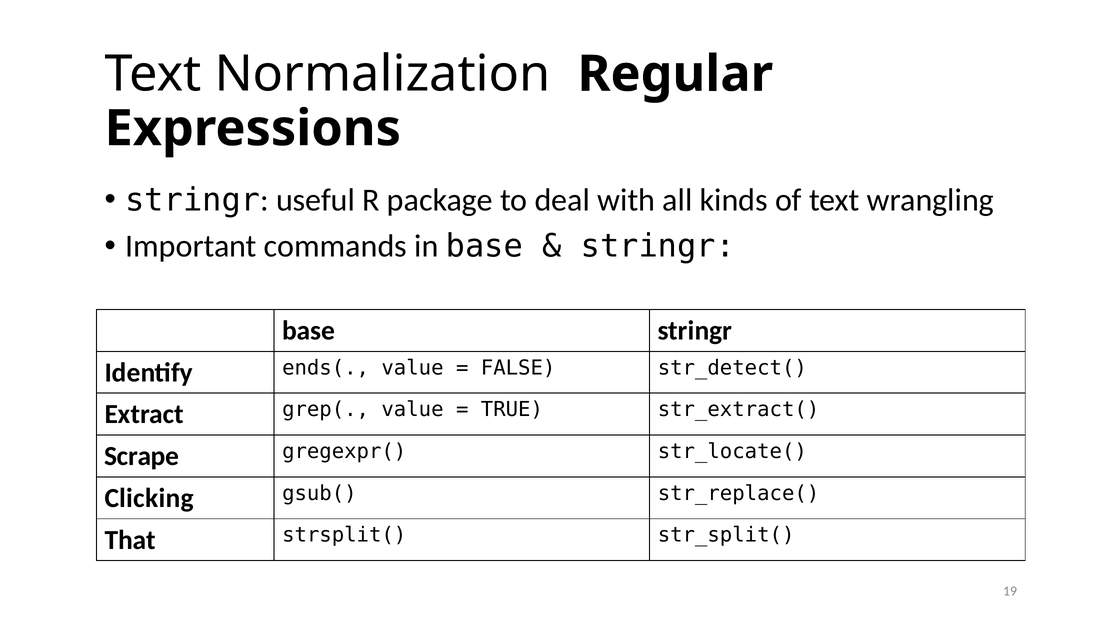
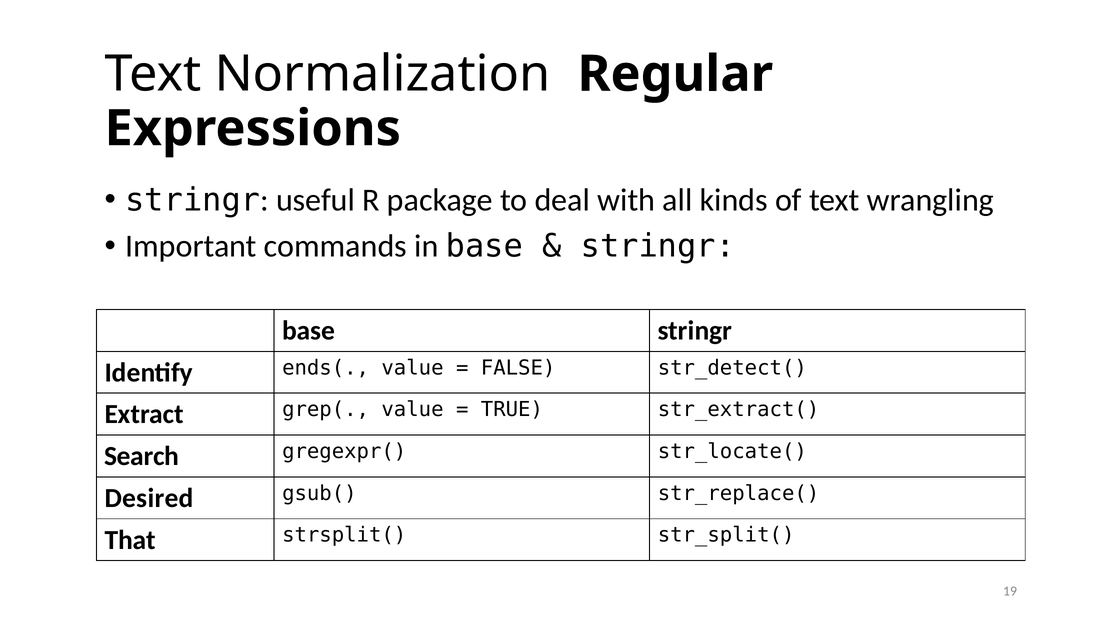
Scrape: Scrape -> Search
Clicking: Clicking -> Desired
